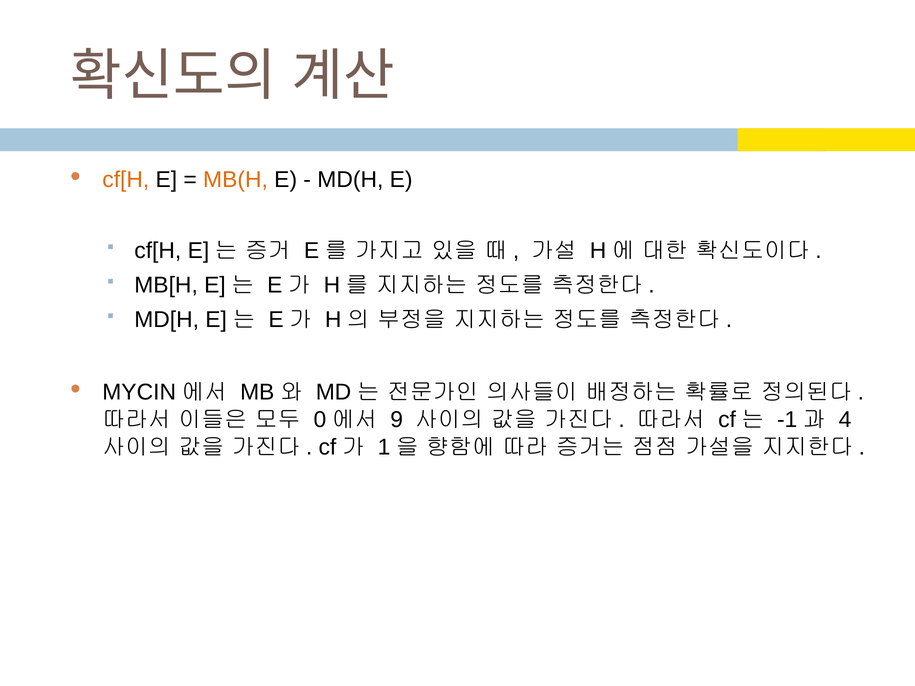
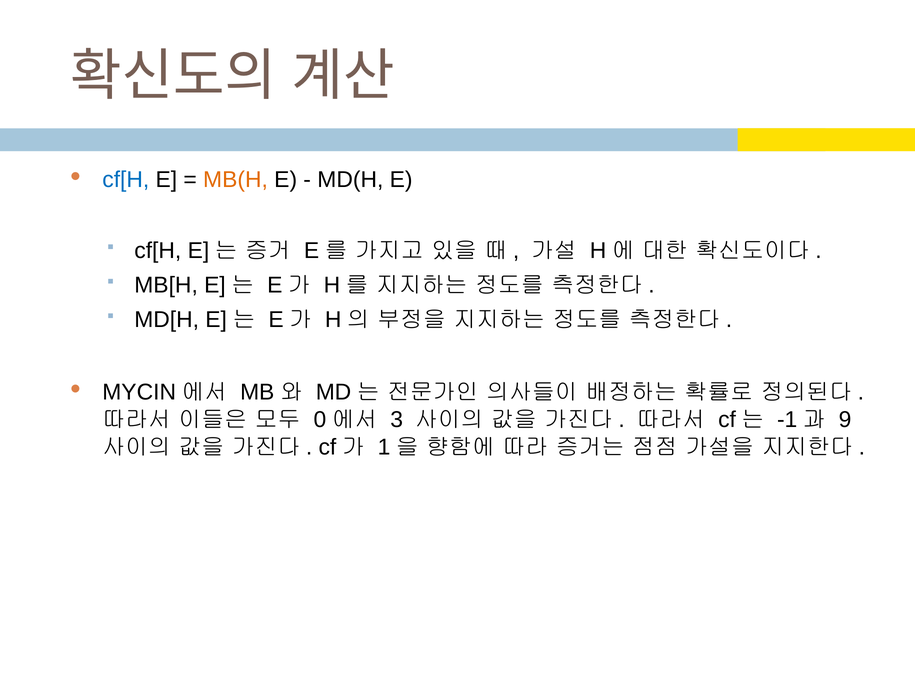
cf[H at (126, 180) colour: orange -> blue
9: 9 -> 3
4: 4 -> 9
